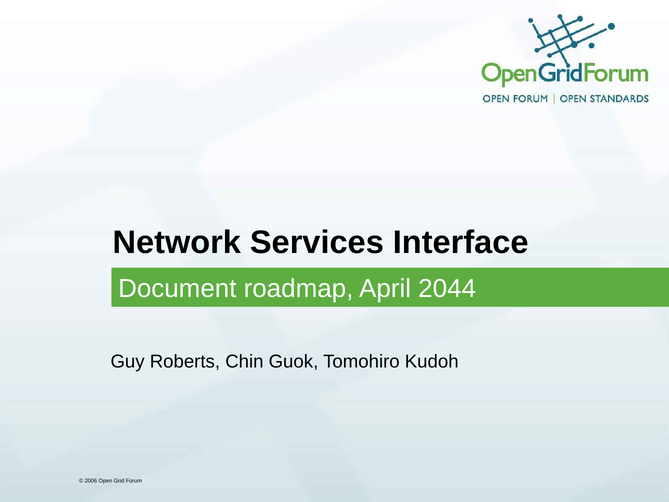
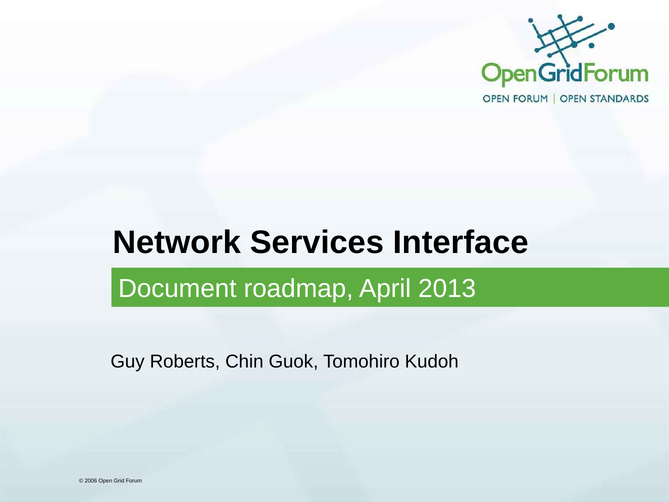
2044: 2044 -> 2013
